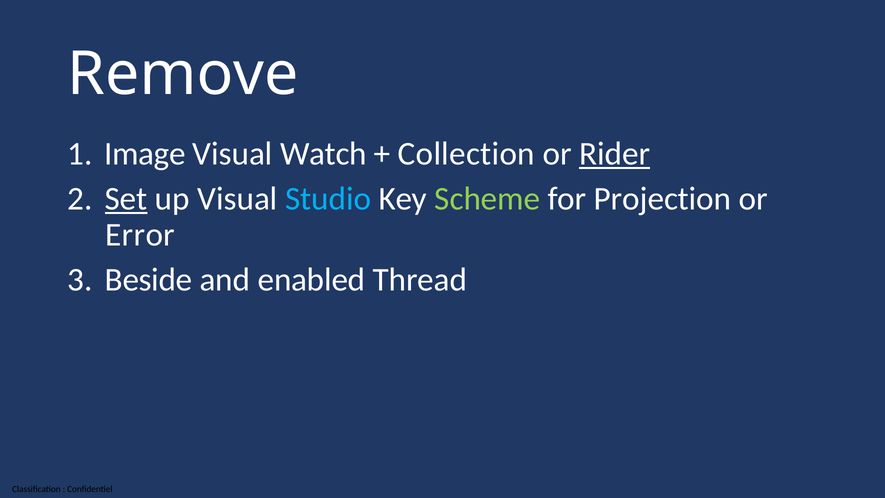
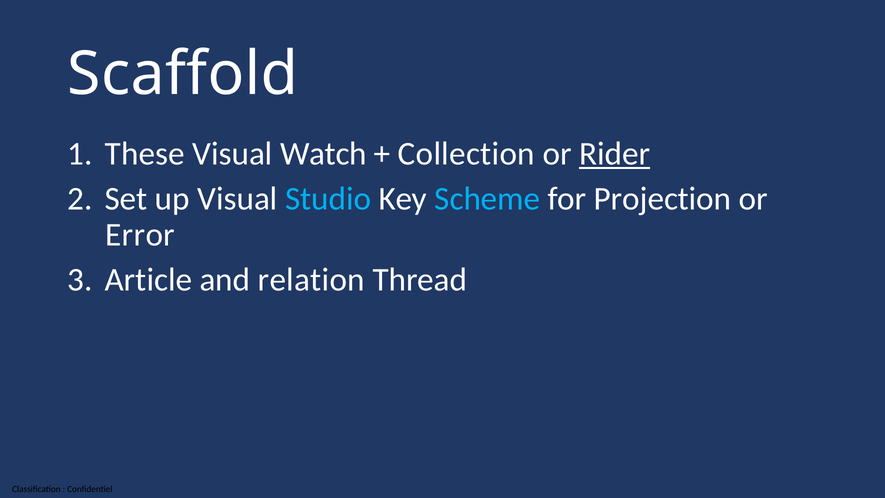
Remove: Remove -> Scaffold
Image: Image -> These
Set underline: present -> none
Scheme colour: light green -> light blue
Beside: Beside -> Article
enabled: enabled -> relation
